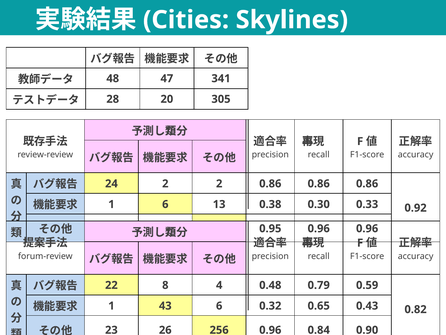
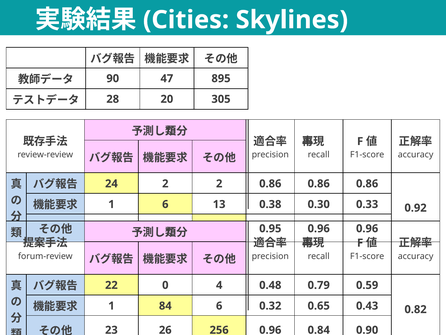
48: 48 -> 90
341: 341 -> 895
22 8: 8 -> 0
43: 43 -> 84
